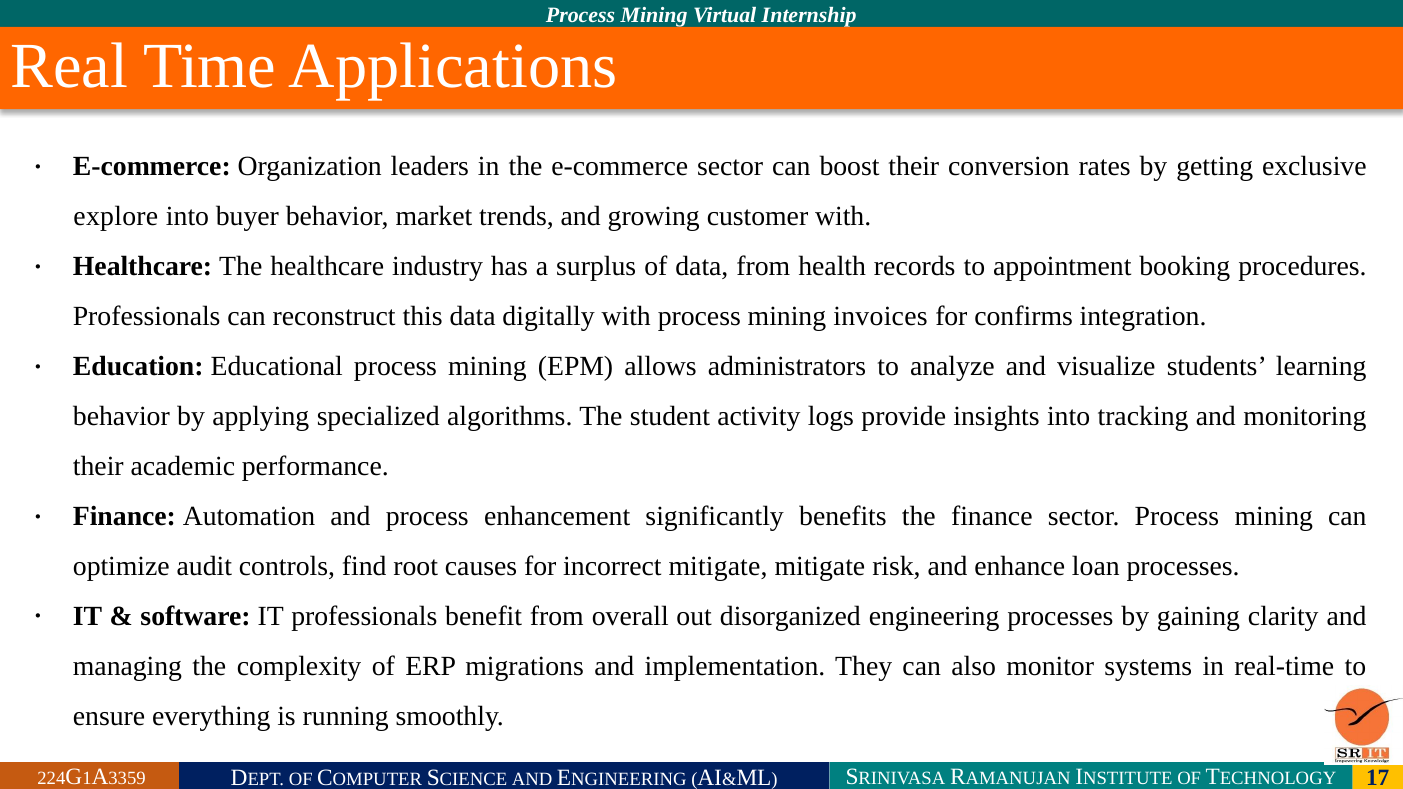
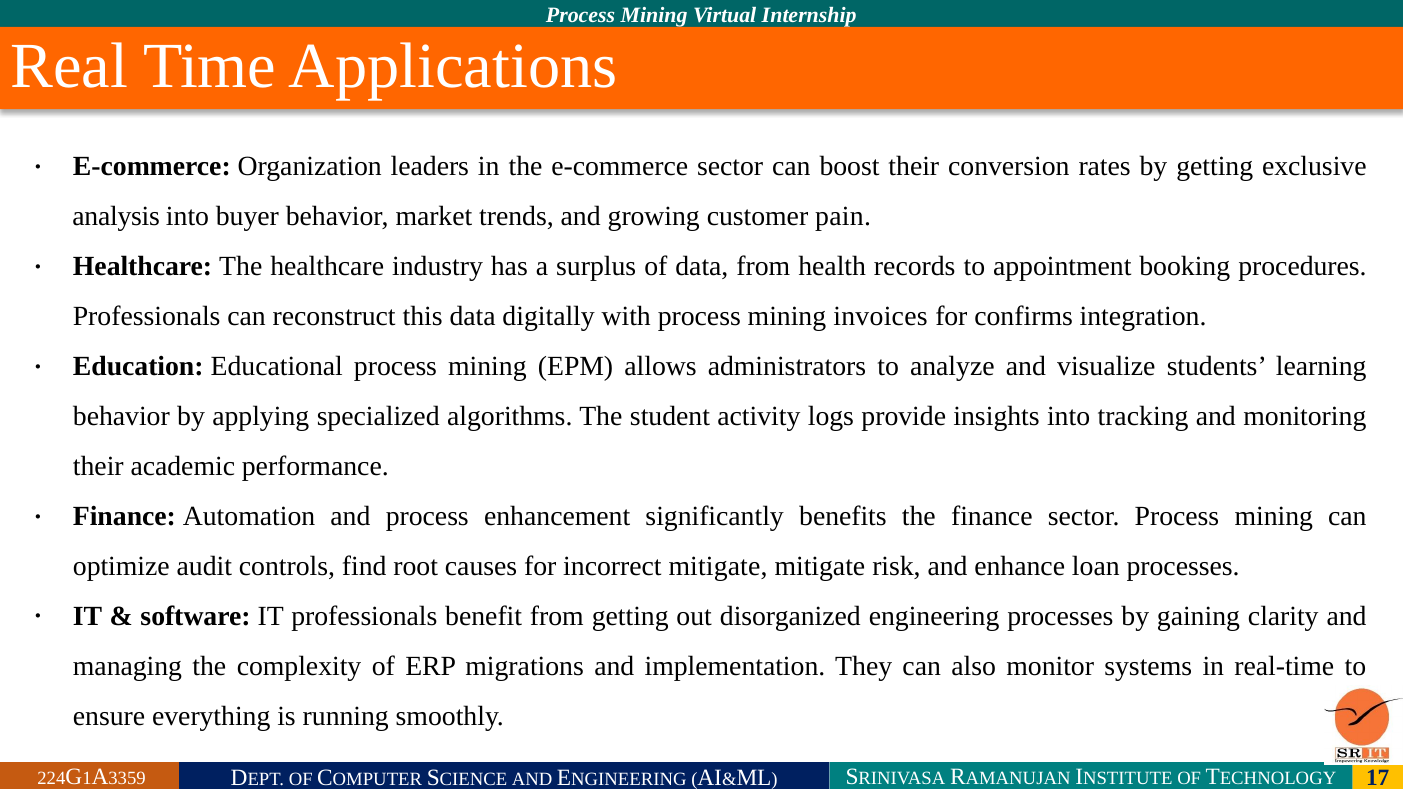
explore: explore -> analysis
customer with: with -> pain
from overall: overall -> getting
